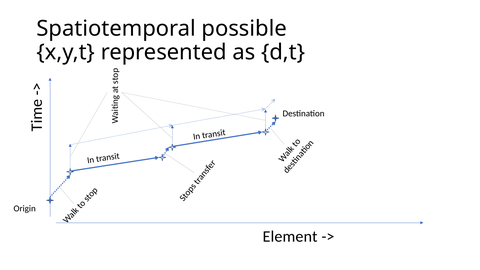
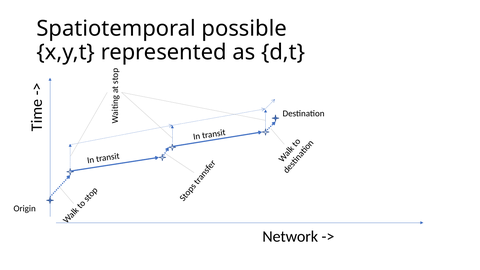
Element: Element -> Network
